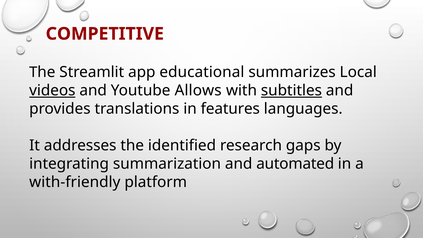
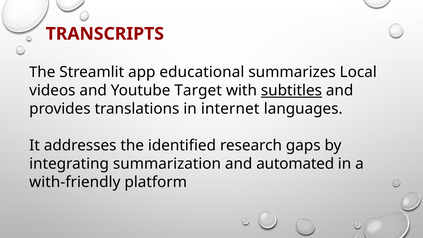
COMPETITIVE: COMPETITIVE -> TRANSCRIPTS
videos underline: present -> none
Allows: Allows -> Target
features: features -> internet
